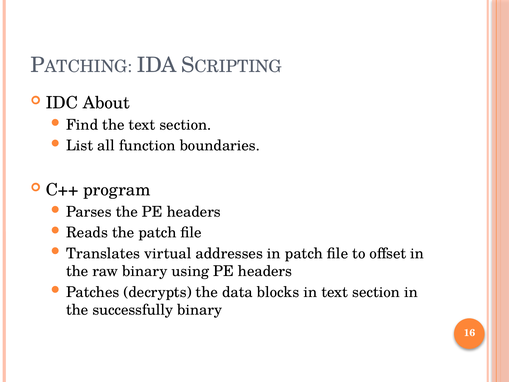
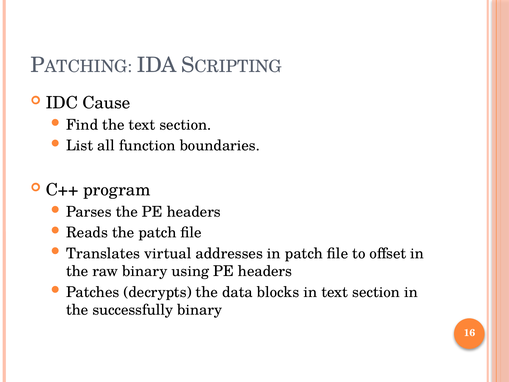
About: About -> Cause
